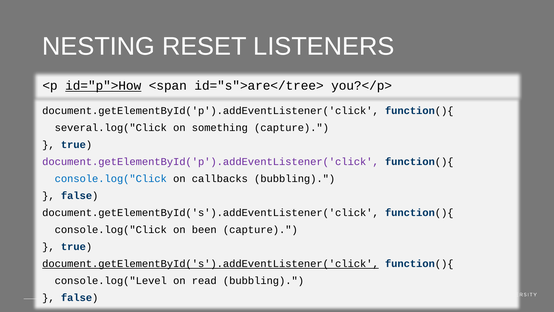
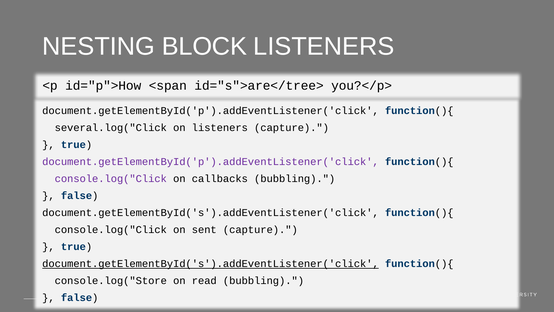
RESET: RESET -> BLOCK
id="p">How underline: present -> none
on something: something -> listeners
console.log("Click at (111, 178) colour: blue -> purple
been: been -> sent
console.log("Level: console.log("Level -> console.log("Store
